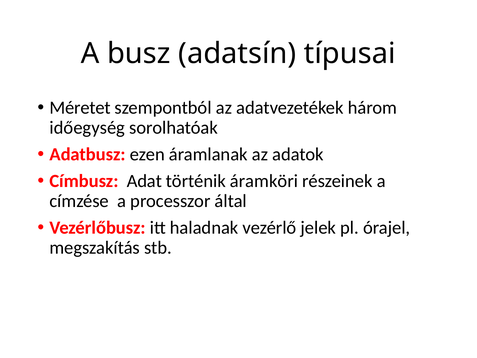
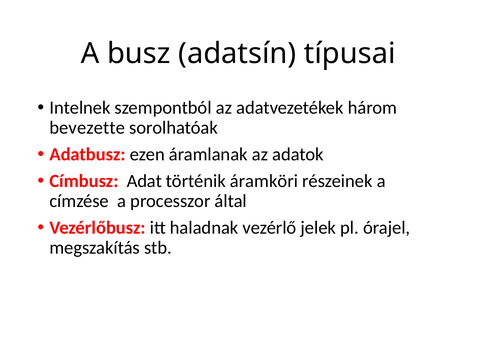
Méretet: Méretet -> Intelnek
időegység: időegység -> bevezette
